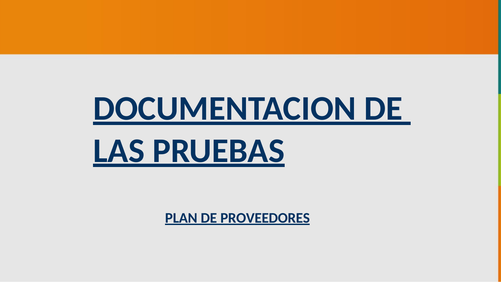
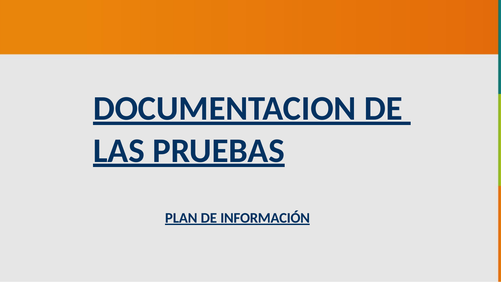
PROVEEDORES: PROVEEDORES -> INFORMACIÓN
